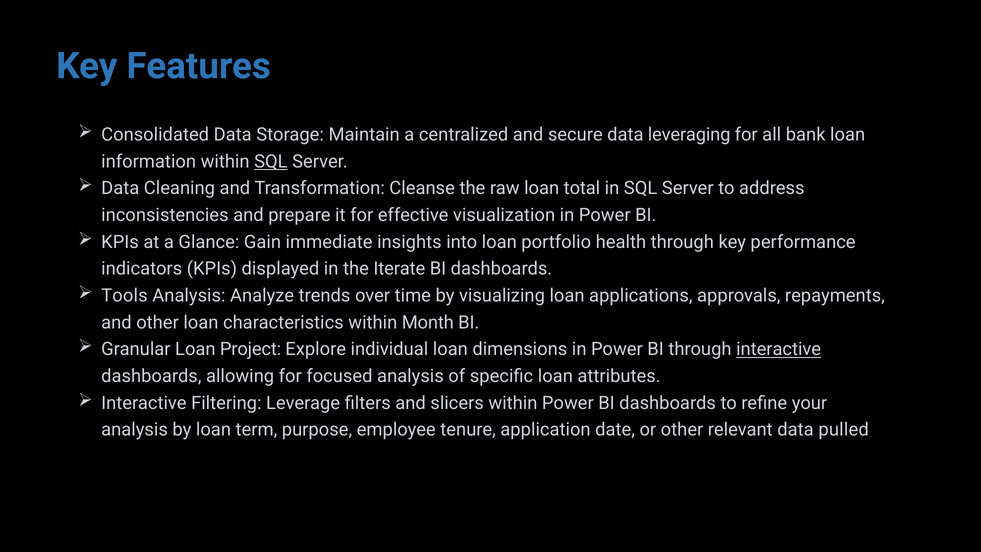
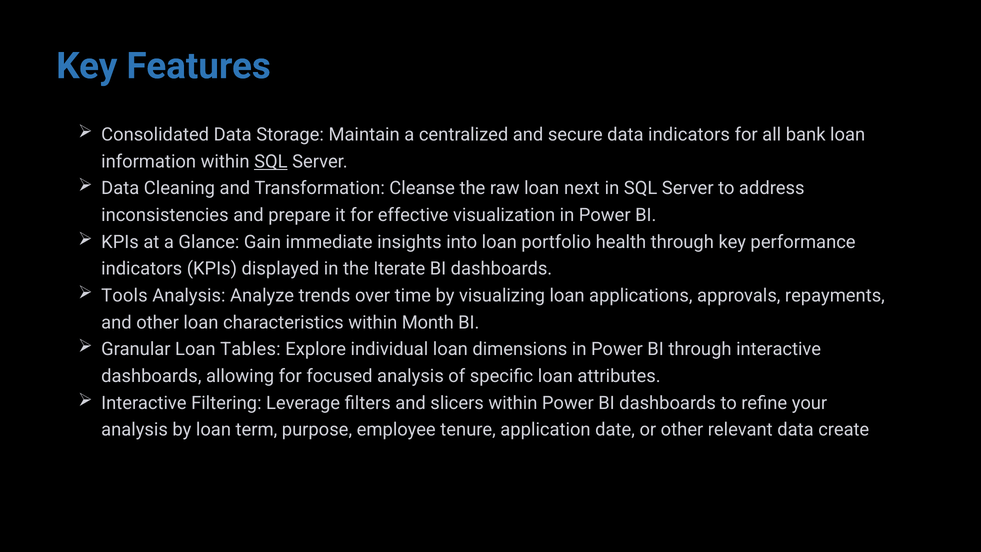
data leveraging: leveraging -> indicators
total: total -> next
Project: Project -> Tables
interactive at (779, 349) underline: present -> none
pulled: pulled -> create
